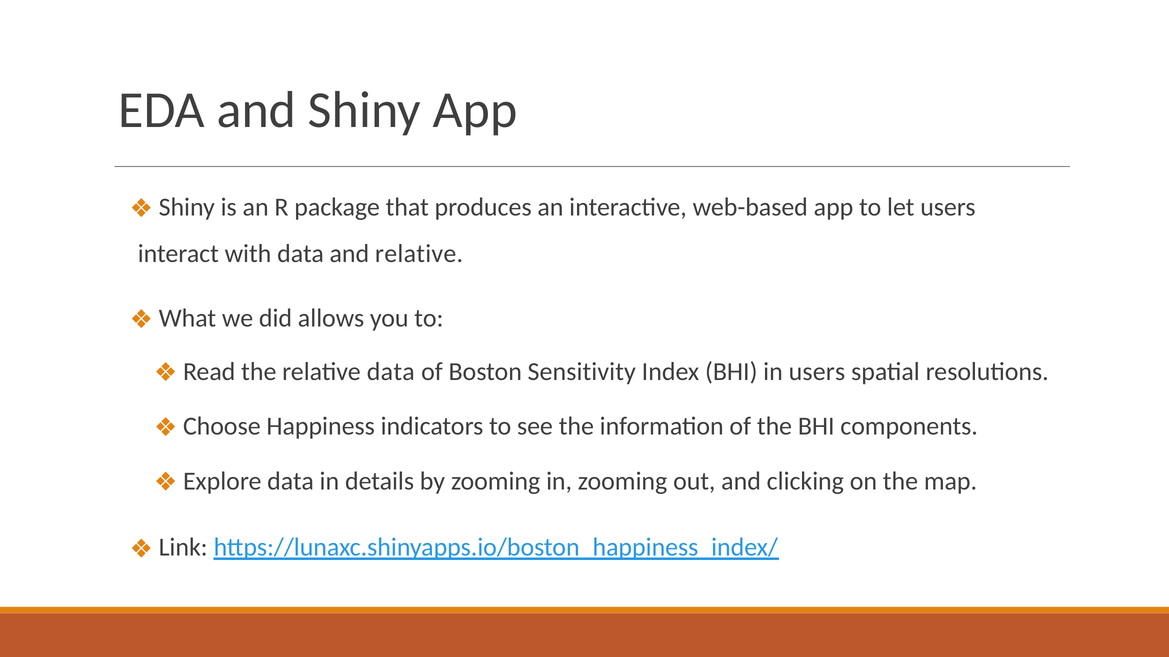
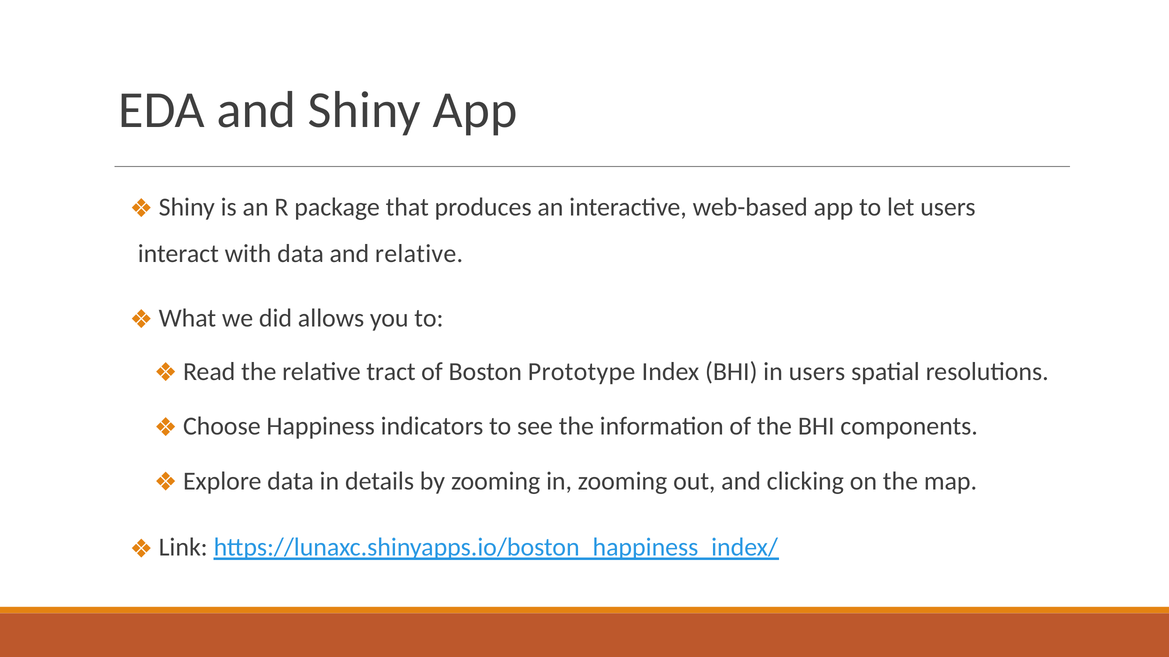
relative data: data -> tract
Sensitivity: Sensitivity -> Prototype
